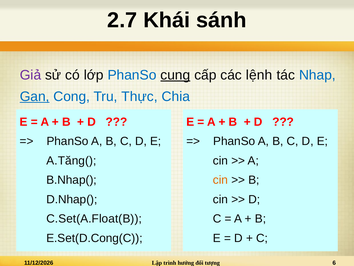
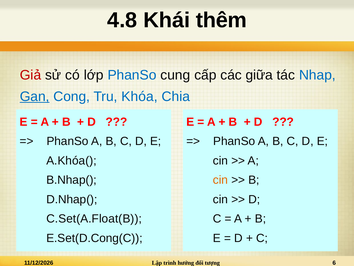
2.7: 2.7 -> 4.8
sánh: sánh -> thêm
Giả colour: purple -> red
cung underline: present -> none
lệnh: lệnh -> giữa
Thực: Thực -> Khóa
A.Tăng(: A.Tăng( -> A.Khóa(
